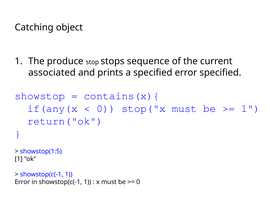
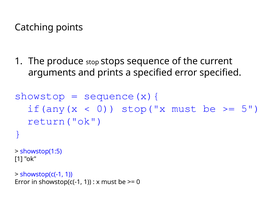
object: object -> points
associated: associated -> arguments
contains(x){: contains(x){ -> sequence(x){
1 at (251, 108): 1 -> 5
